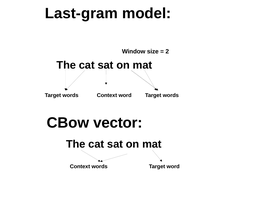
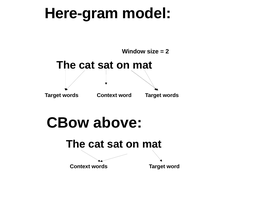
Last-gram: Last-gram -> Here-gram
vector: vector -> above
